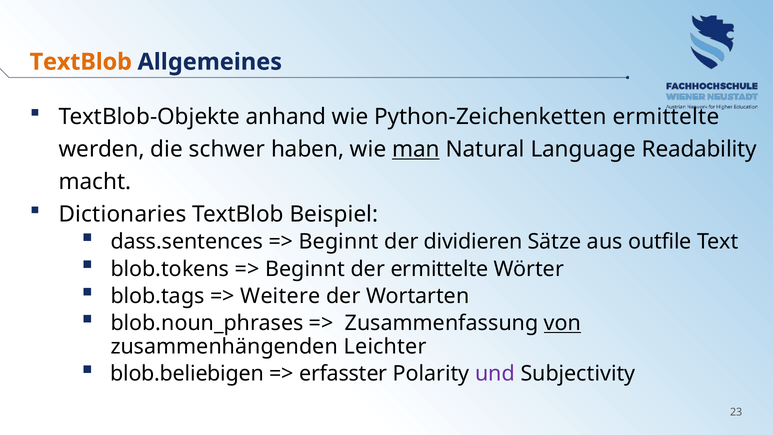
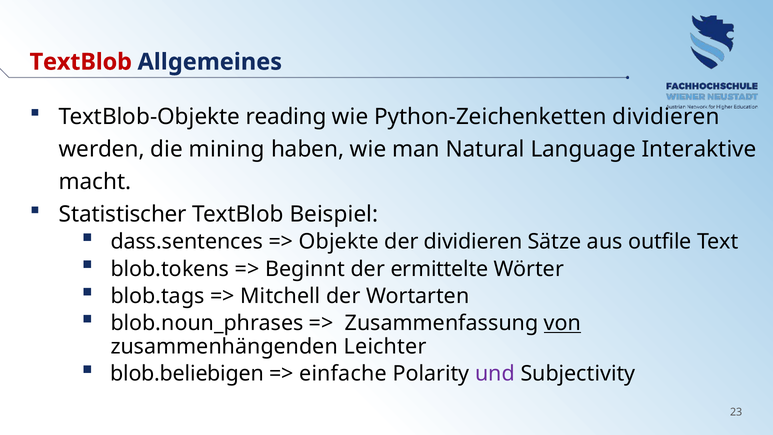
TextBlob at (81, 62) colour: orange -> red
anhand: anhand -> reading
Python-Zeichenketten ermittelte: ermittelte -> dividieren
schwer: schwer -> mining
man underline: present -> none
Readability: Readability -> Interaktive
Dictionaries: Dictionaries -> Statistischer
Beginnt at (339, 242): Beginnt -> Objekte
Weitere: Weitere -> Mitchell
erfasster: erfasster -> einfache
